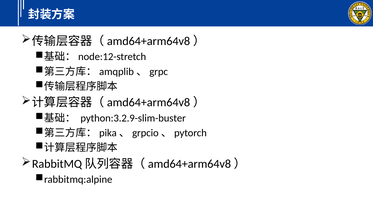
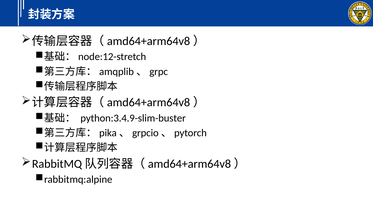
python:3.2.9-slim-buster: python:3.2.9-slim-buster -> python:3.4.9-slim-buster
